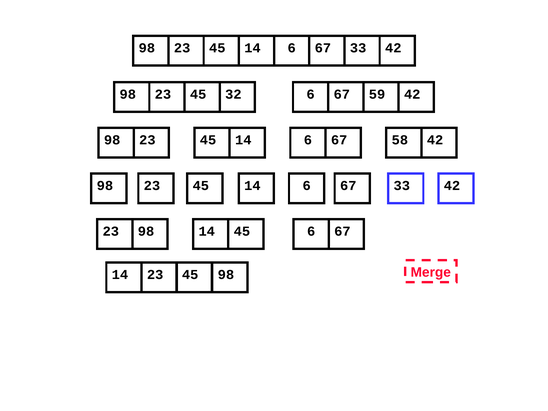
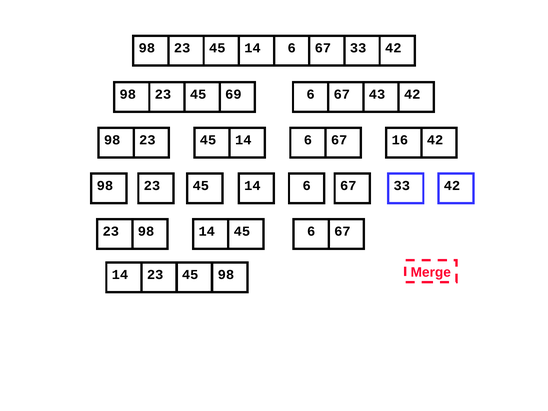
32: 32 -> 69
59: 59 -> 43
58: 58 -> 16
